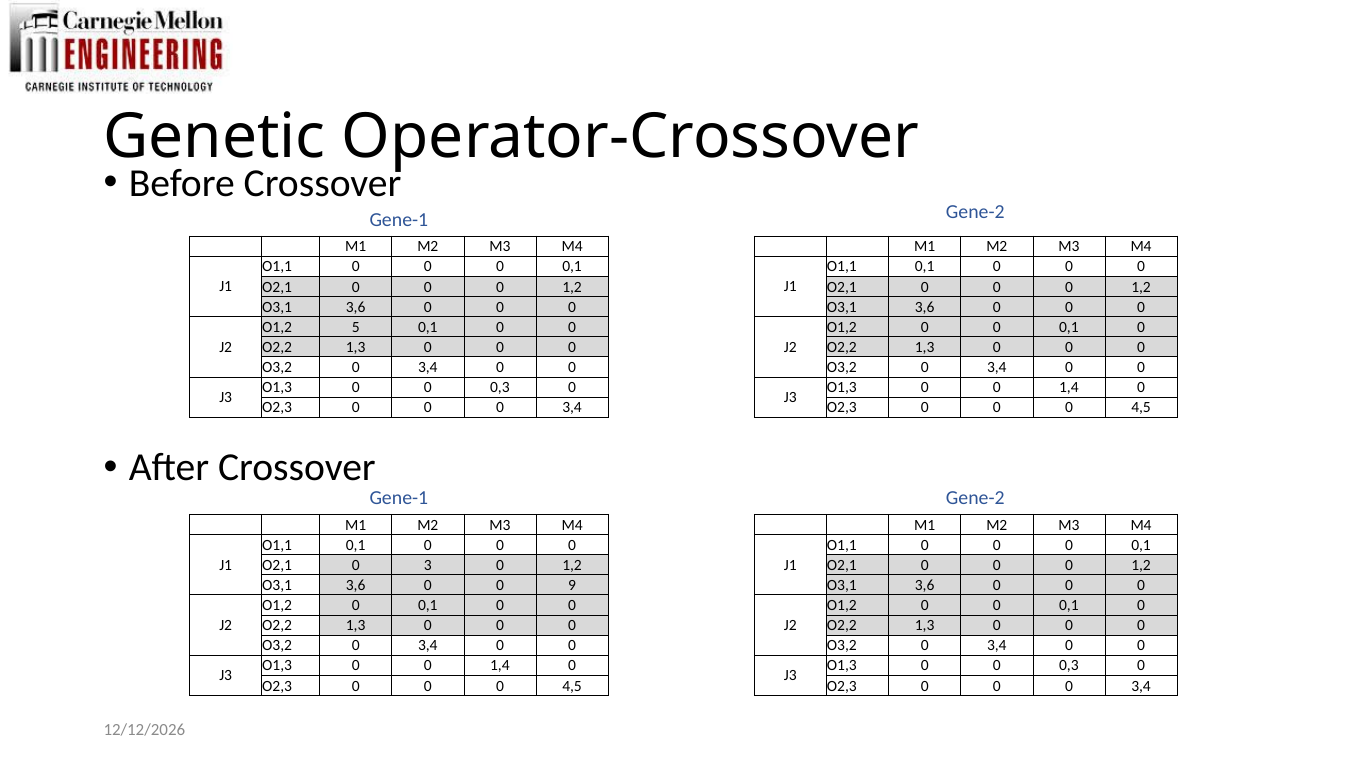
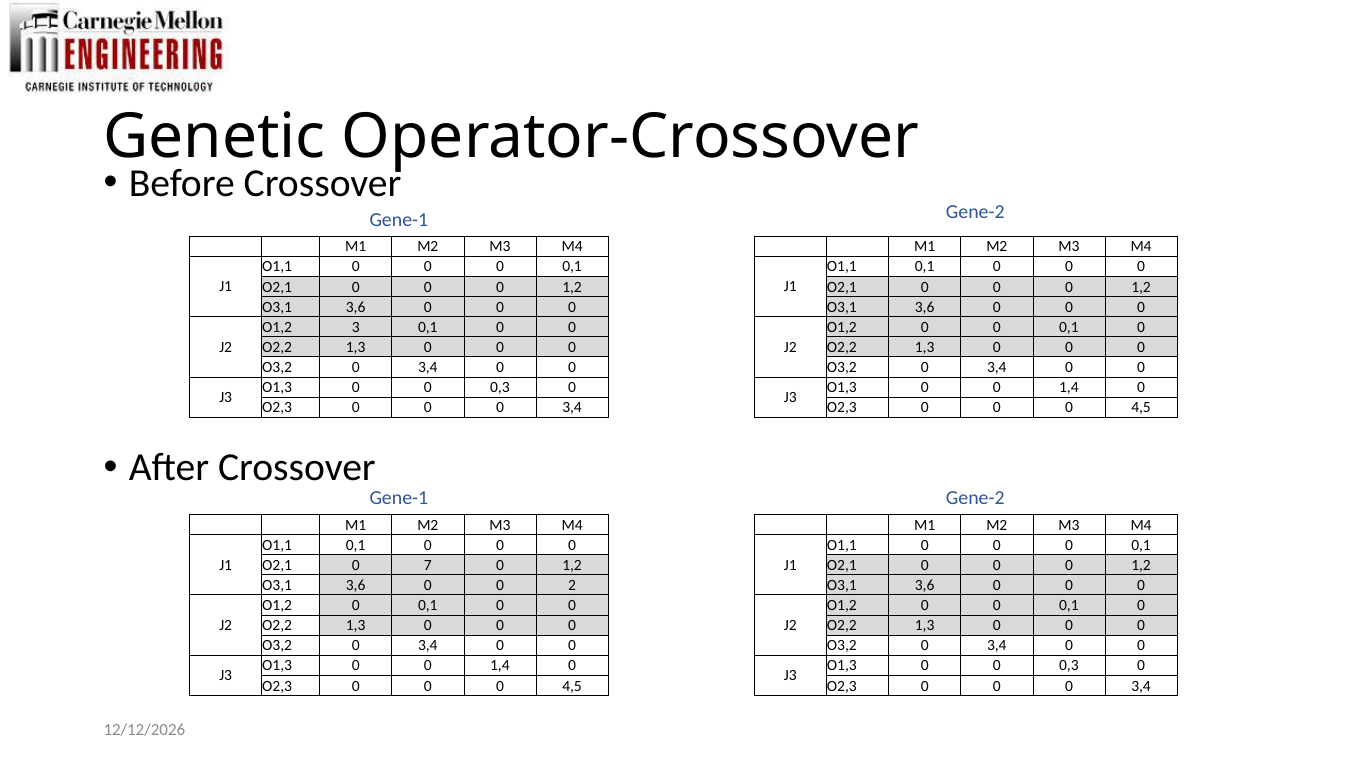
5: 5 -> 3
3: 3 -> 7
9: 9 -> 2
